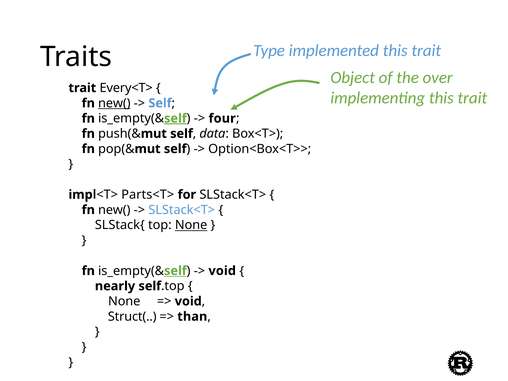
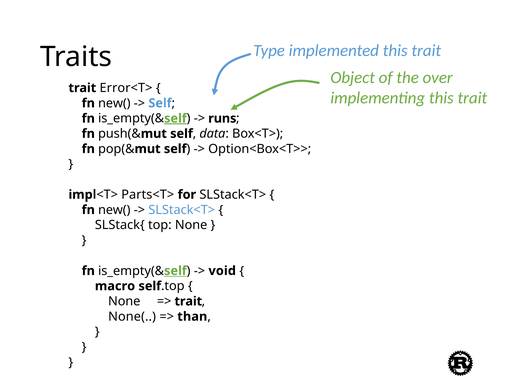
Every<T>: Every<T> -> Error<T>
new( at (114, 103) underline: present -> none
four: four -> runs
None at (191, 225) underline: present -> none
nearly: nearly -> macro
void at (188, 301): void -> trait
Struct(: Struct( -> None(
